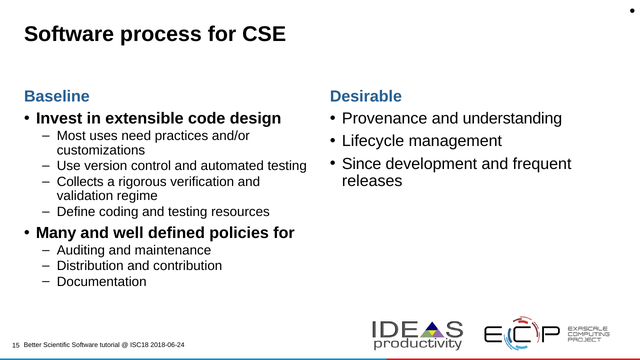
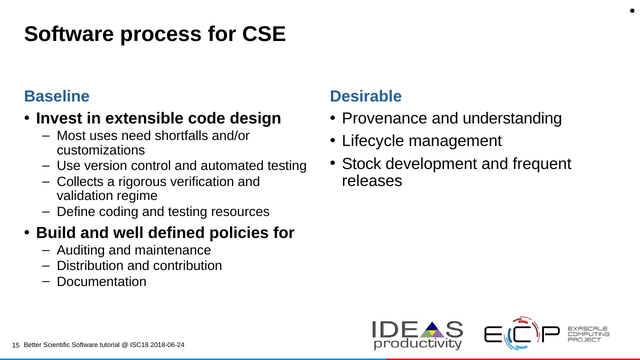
practices: practices -> shortfalls
Since: Since -> Stock
Many: Many -> Build
